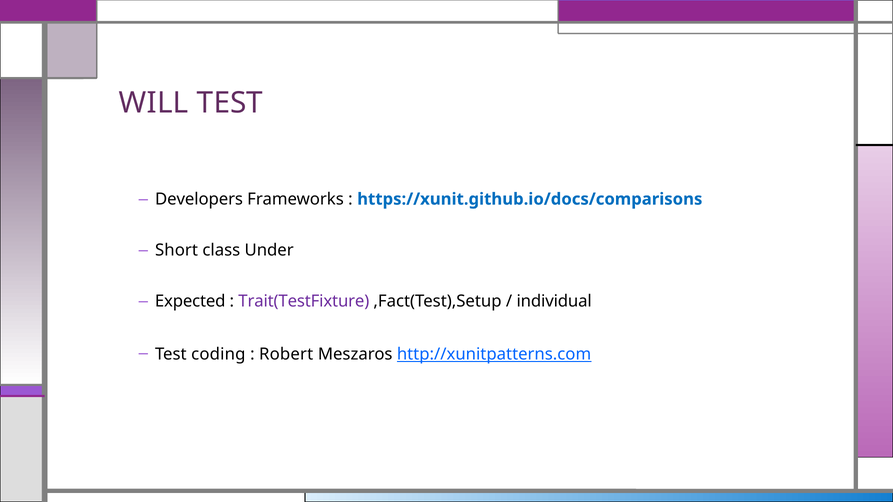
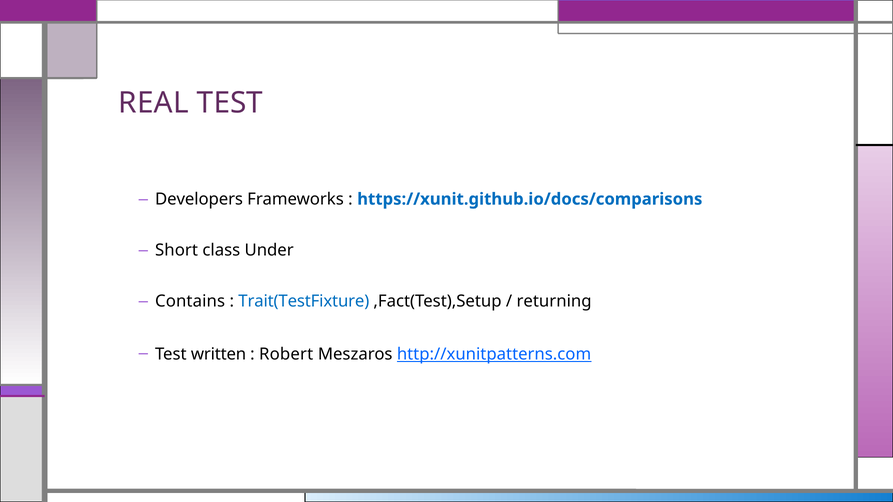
WILL: WILL -> REAL
Expected: Expected -> Contains
Trait(TestFixture colour: purple -> blue
individual: individual -> returning
coding: coding -> written
